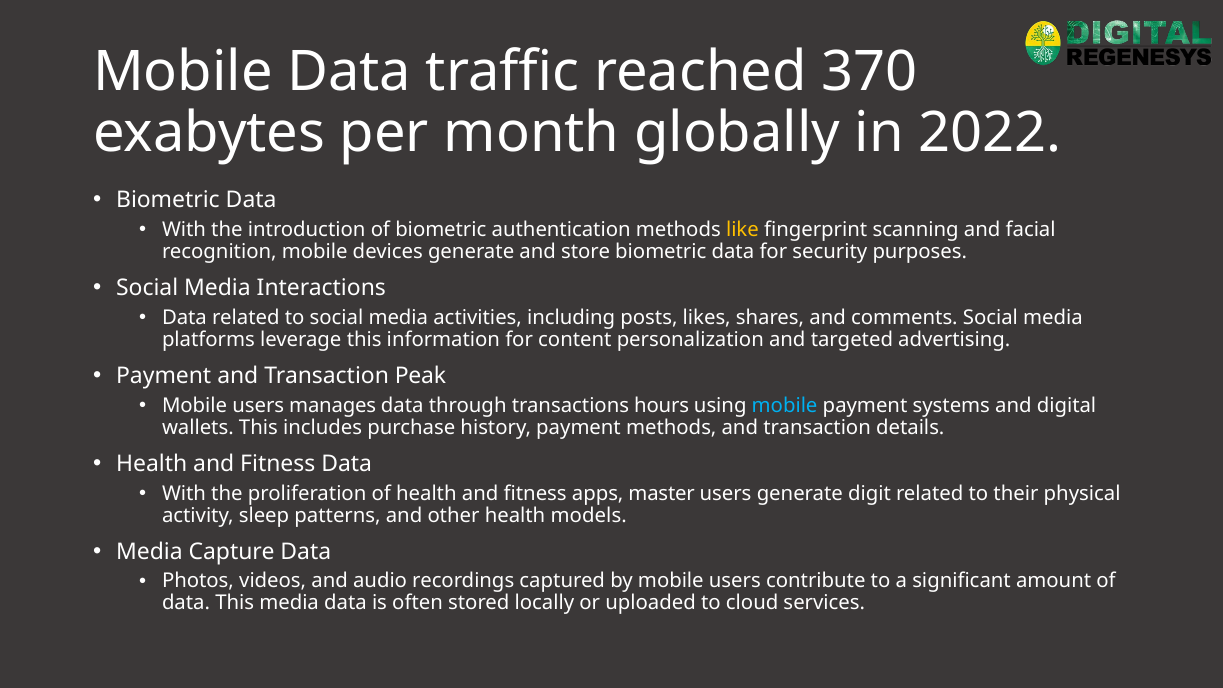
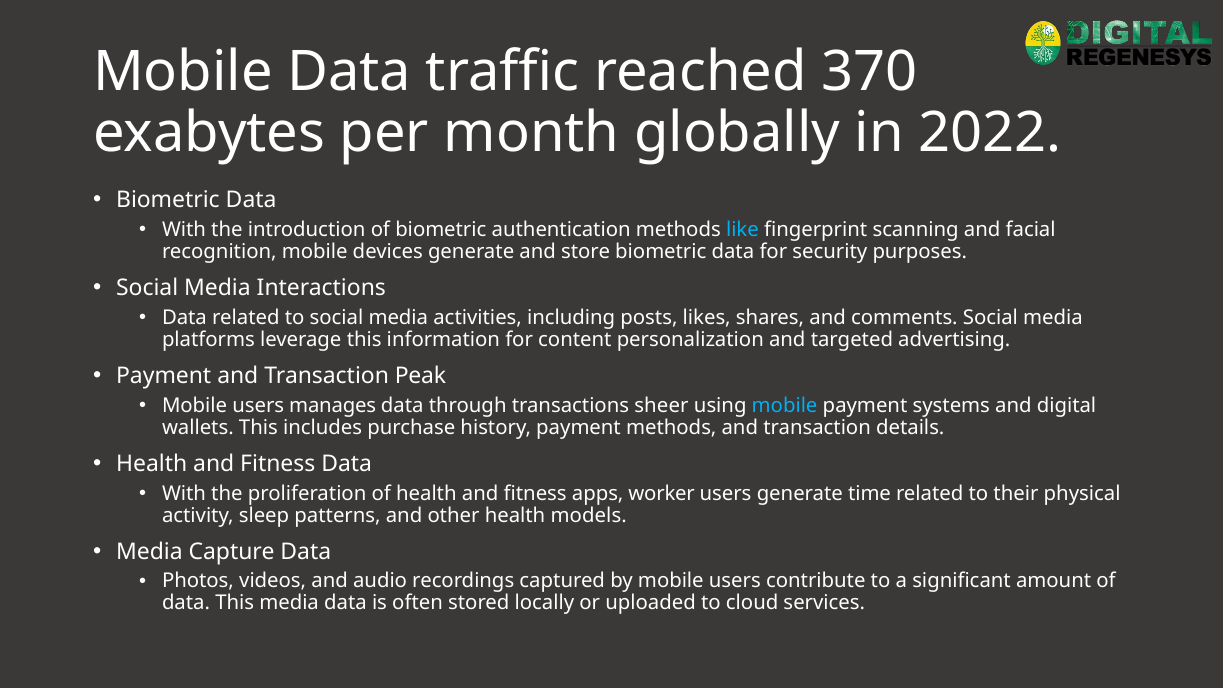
like colour: yellow -> light blue
hours: hours -> sheer
master: master -> worker
digit: digit -> time
